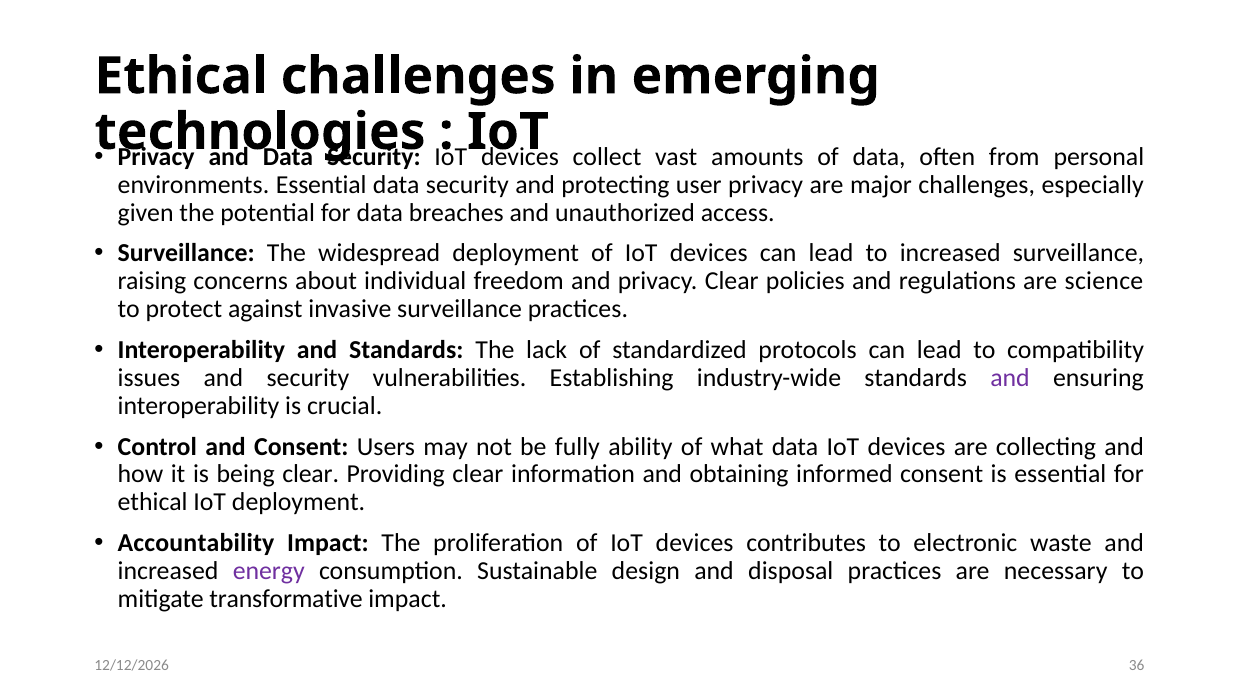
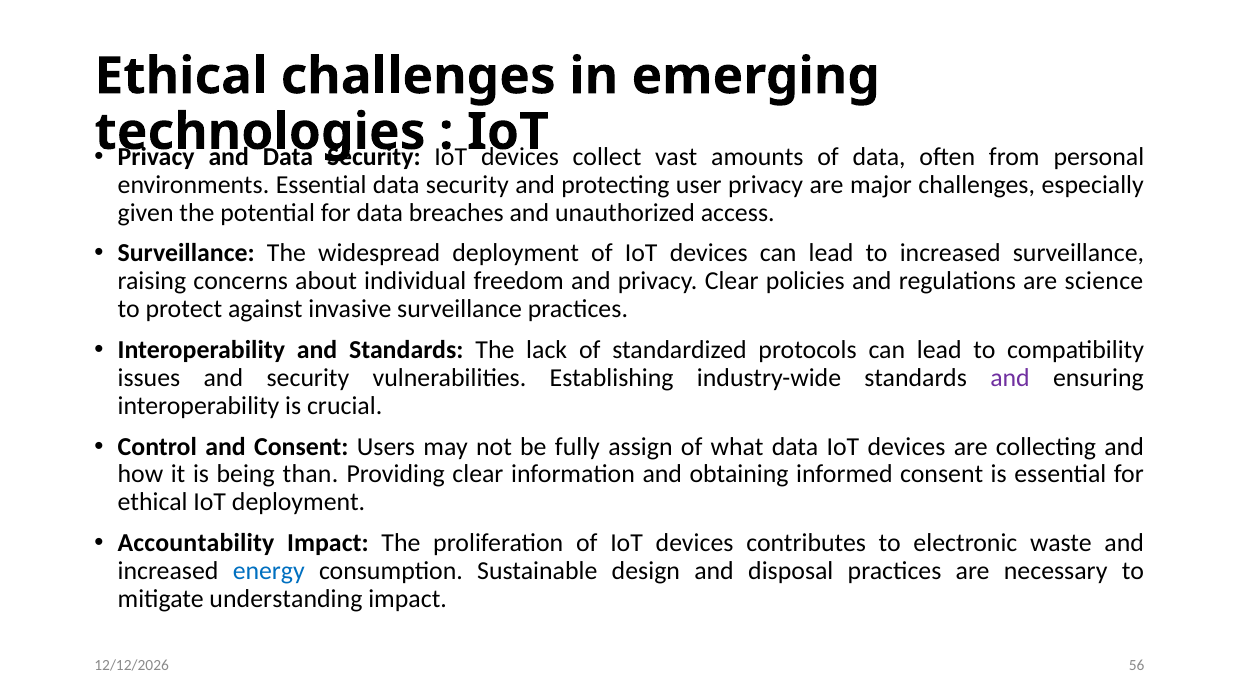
ability: ability -> assign
being clear: clear -> than
energy colour: purple -> blue
transformative: transformative -> understanding
36: 36 -> 56
